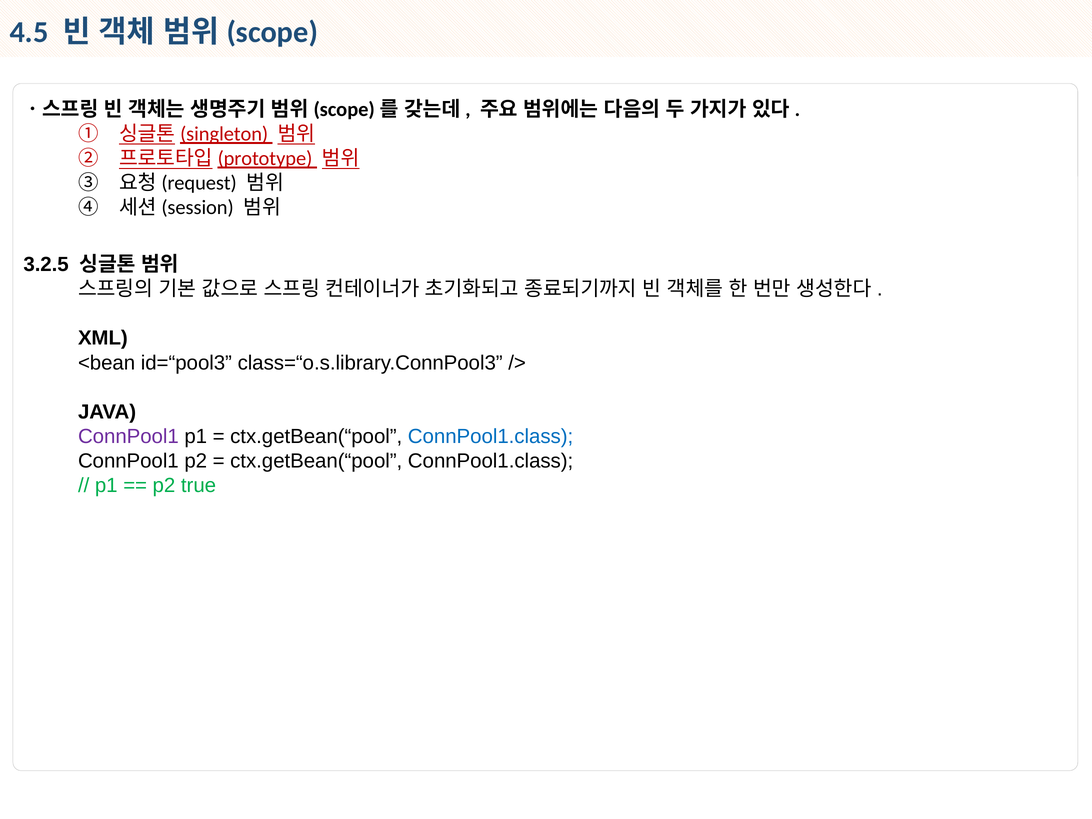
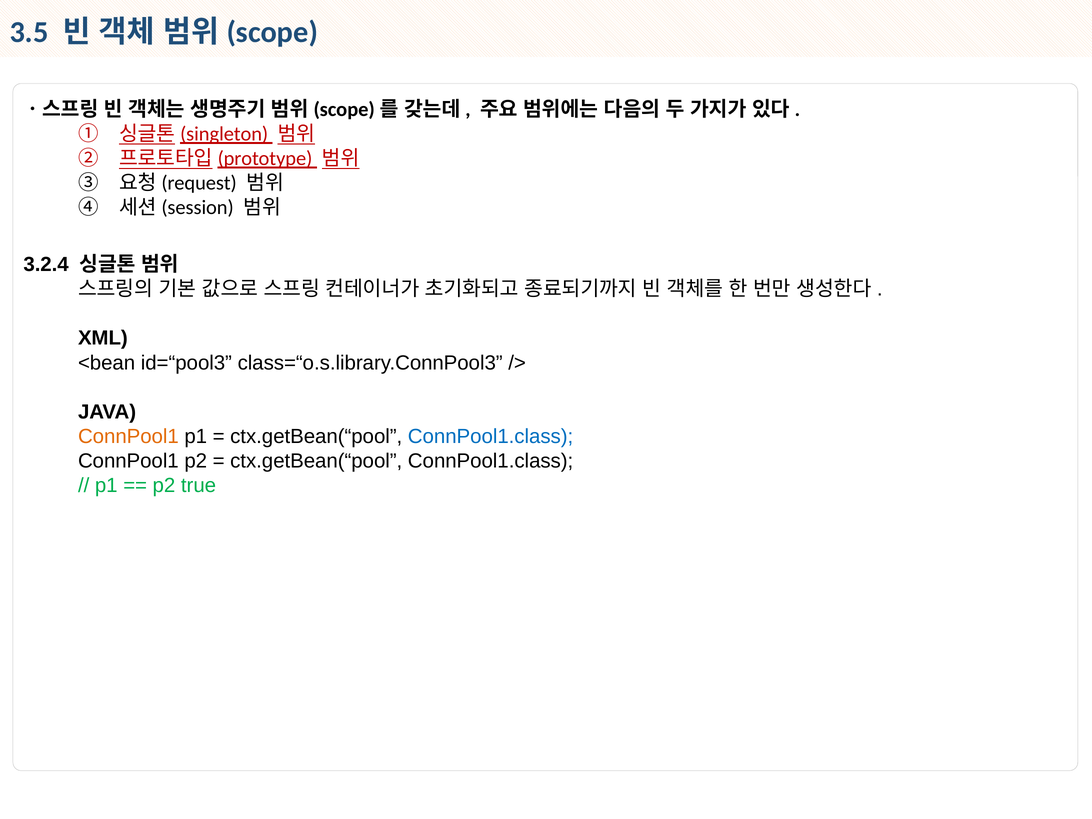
4.5: 4.5 -> 3.5
3.2.5: 3.2.5 -> 3.2.4
ConnPool1 at (128, 436) colour: purple -> orange
